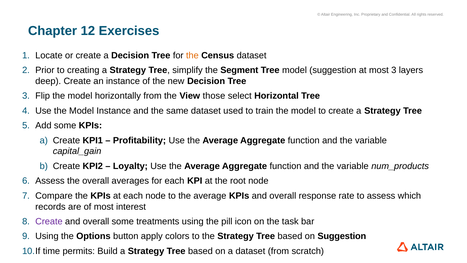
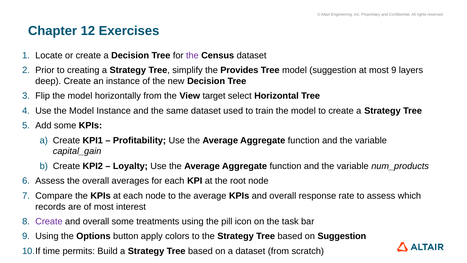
the at (192, 55) colour: orange -> purple
Segment: Segment -> Provides
most 3: 3 -> 9
those: those -> target
